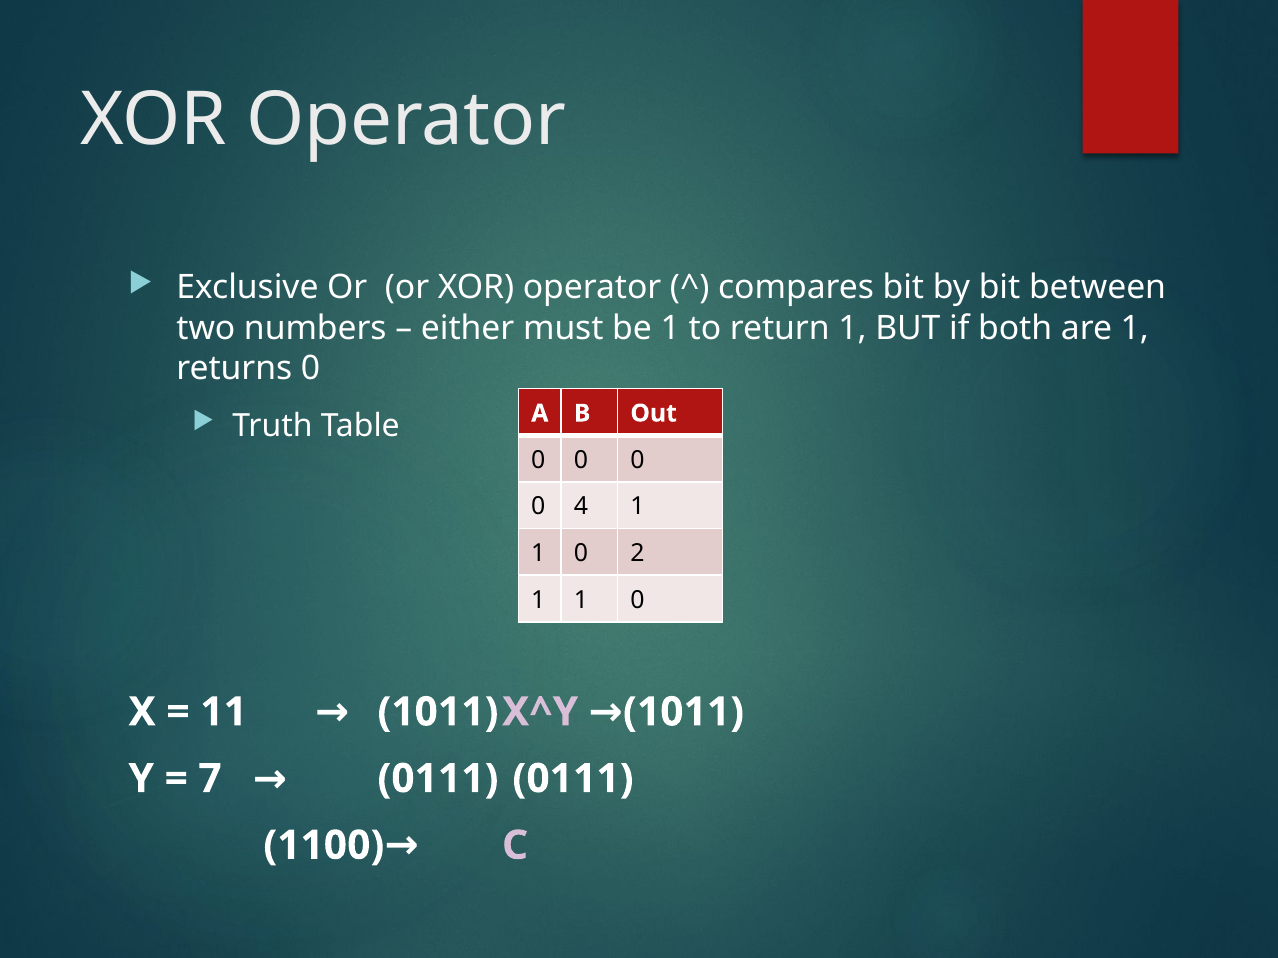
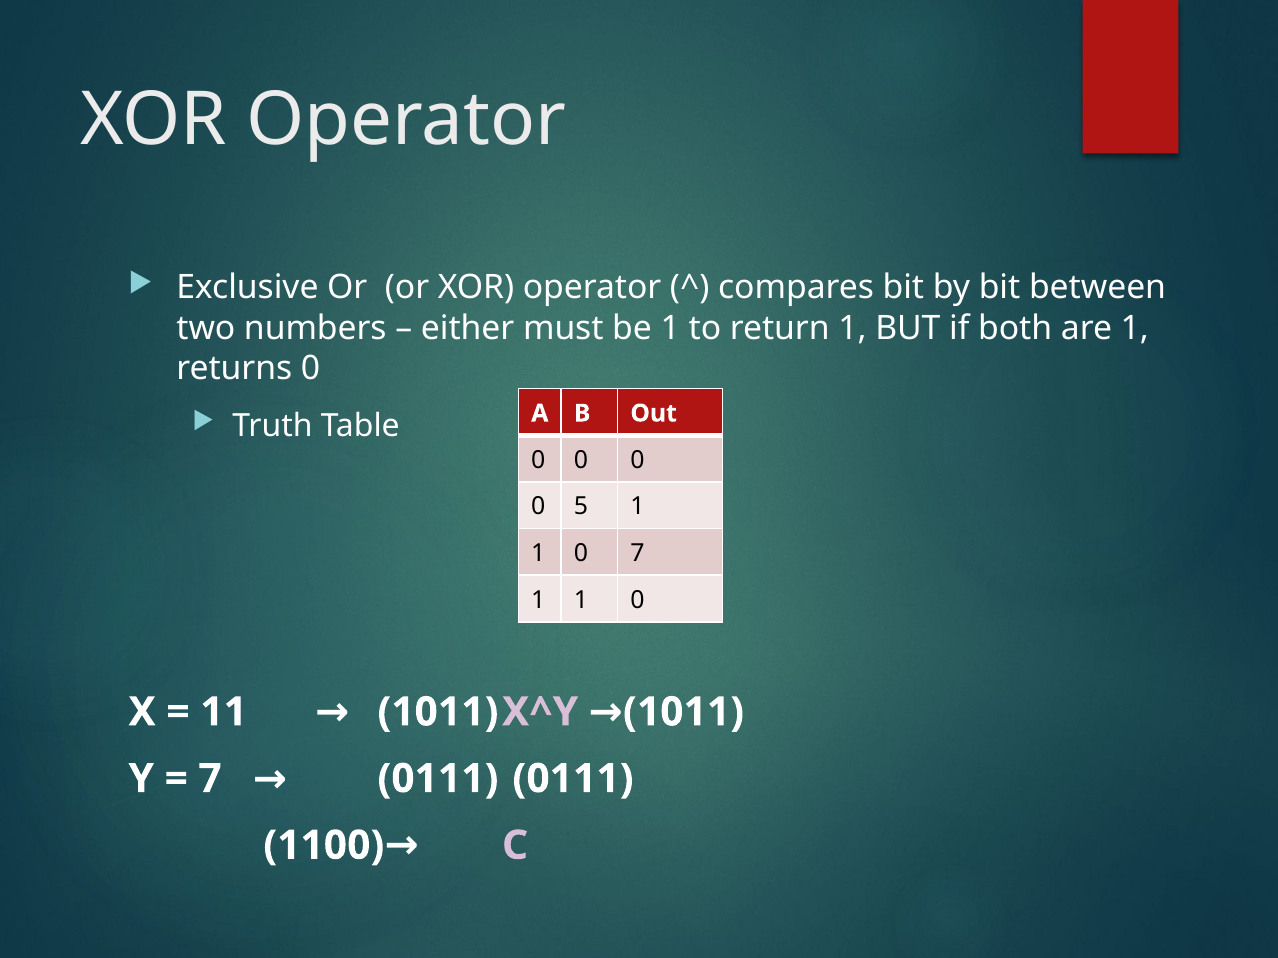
4: 4 -> 5
0 2: 2 -> 7
